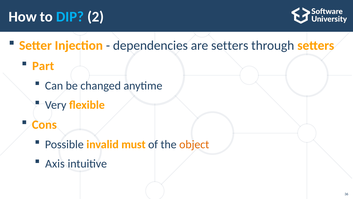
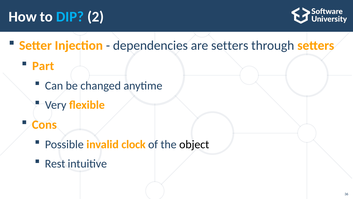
must: must -> clock
object colour: orange -> black
Axis: Axis -> Rest
